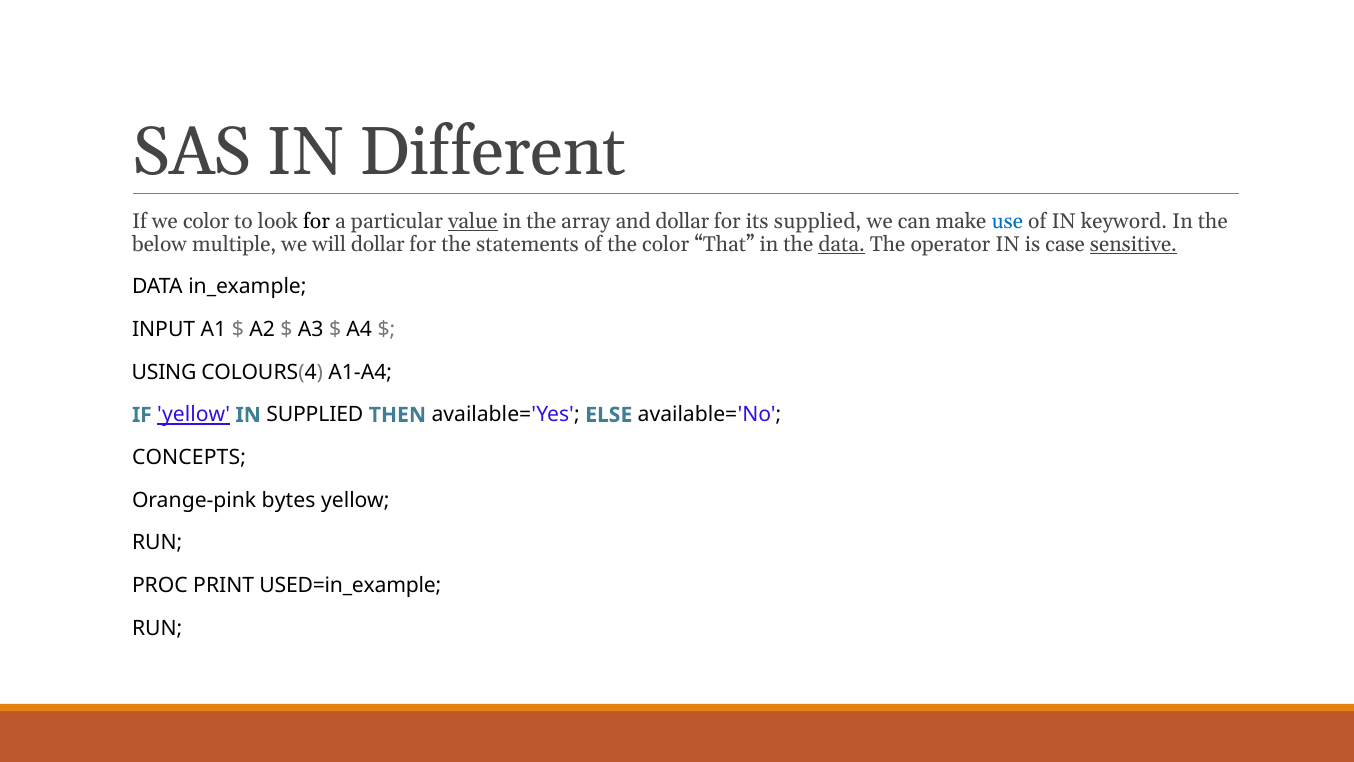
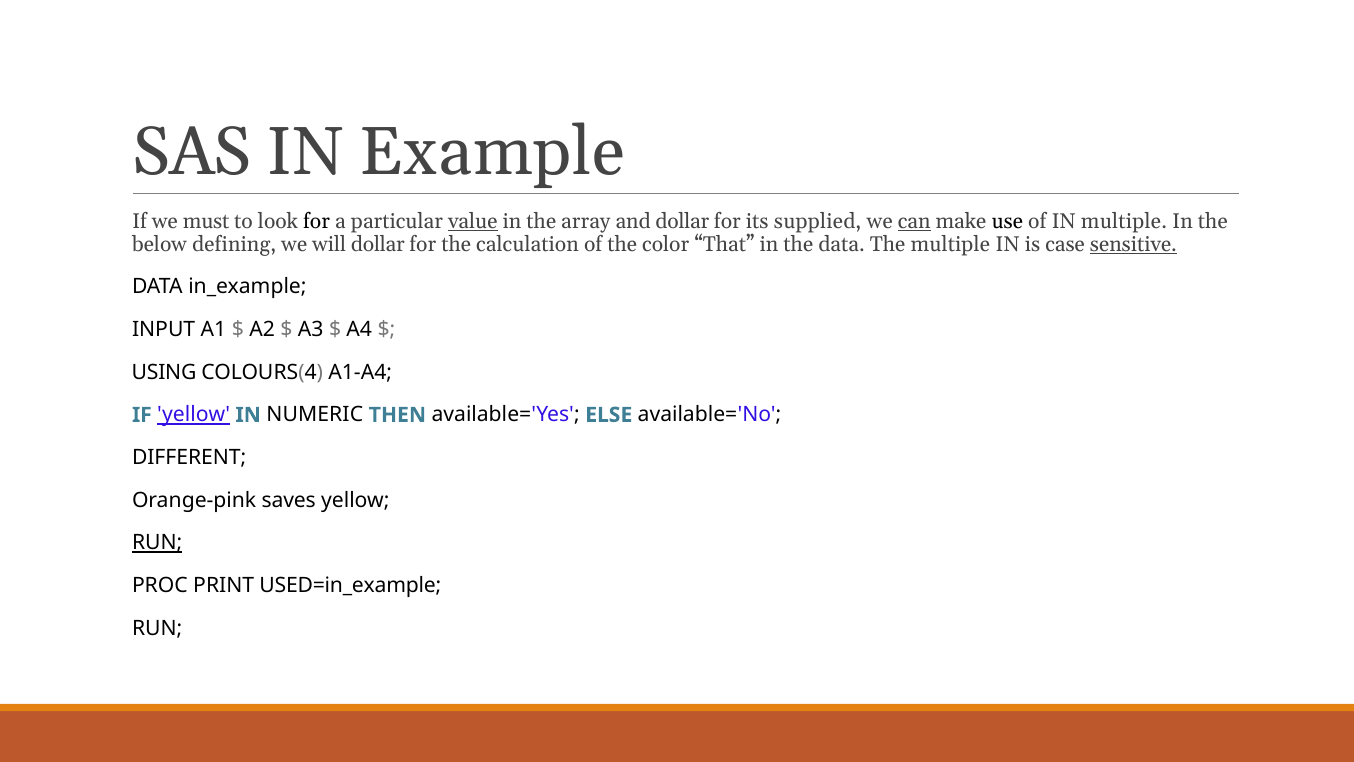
Different: Different -> Example
we color: color -> must
can underline: none -> present
use colour: blue -> black
IN keyword: keyword -> multiple
multiple: multiple -> defining
statements: statements -> calculation
data at (841, 244) underline: present -> none
The operator: operator -> multiple
IN SUPPLIED: SUPPLIED -> NUMERIC
CONCEPTS: CONCEPTS -> DIFFERENT
bytes: bytes -> saves
RUN at (157, 543) underline: none -> present
